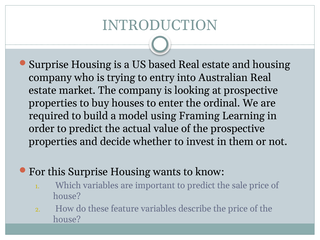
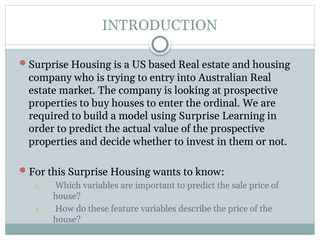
using Framing: Framing -> Surprise
